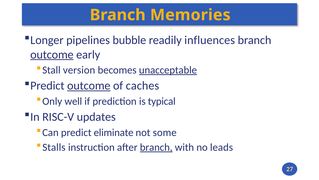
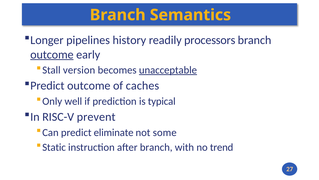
Memories: Memories -> Semantics
bubble: bubble -> history
influences: influences -> processors
outcome at (89, 85) underline: present -> none
updates: updates -> prevent
Stalls: Stalls -> Static
branch at (156, 147) underline: present -> none
leads: leads -> trend
